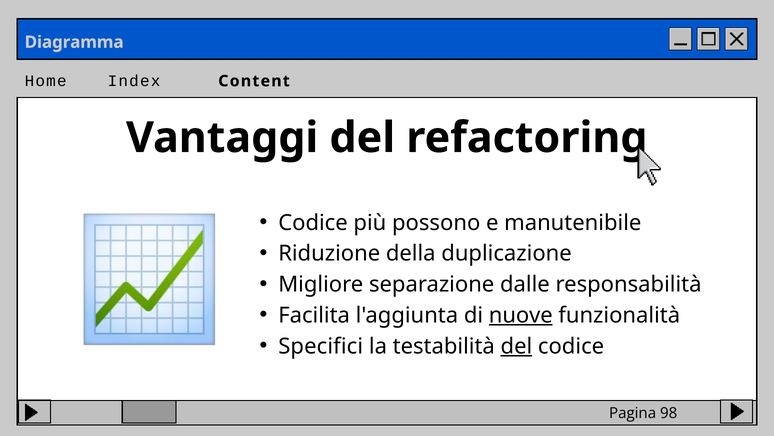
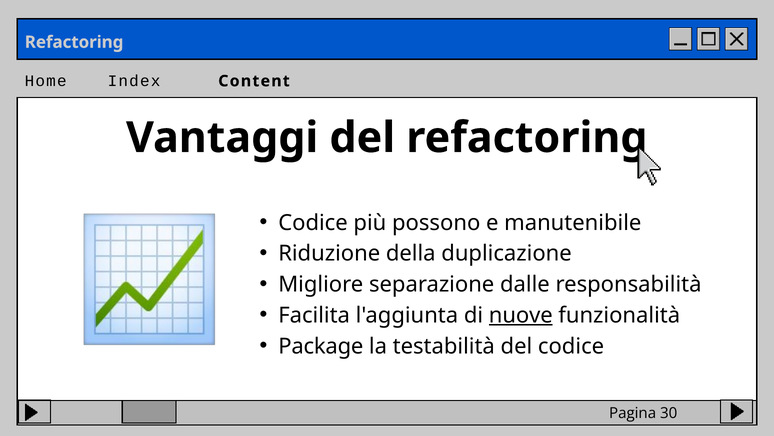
Diagramma at (74, 42): Diagramma -> Refactoring
Specifici: Specifici -> Package
del at (516, 346) underline: present -> none
98: 98 -> 30
